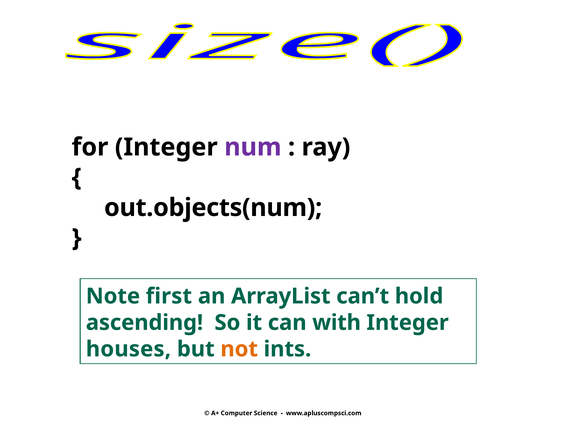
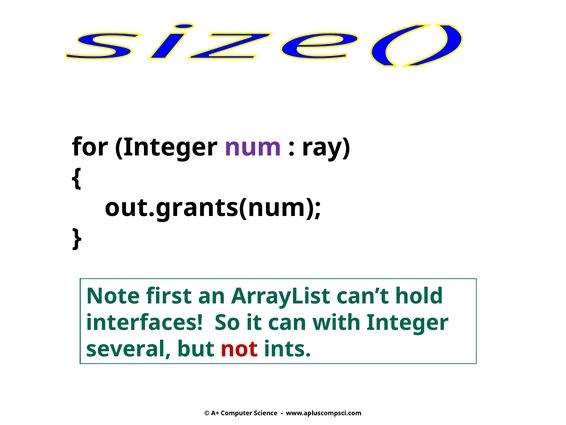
out.objects(num: out.objects(num -> out.grants(num
ascending: ascending -> interfaces
houses: houses -> several
not colour: orange -> red
